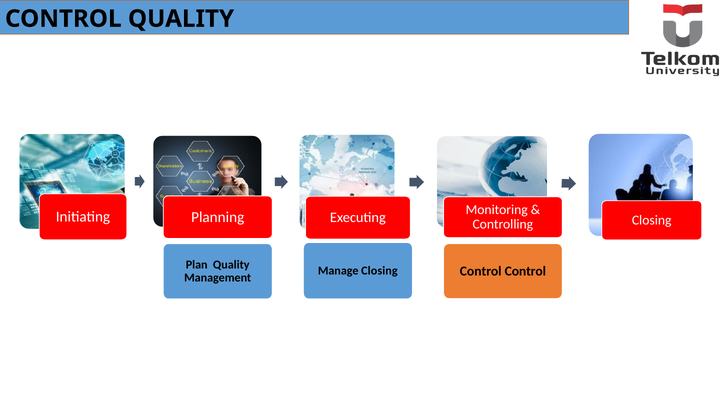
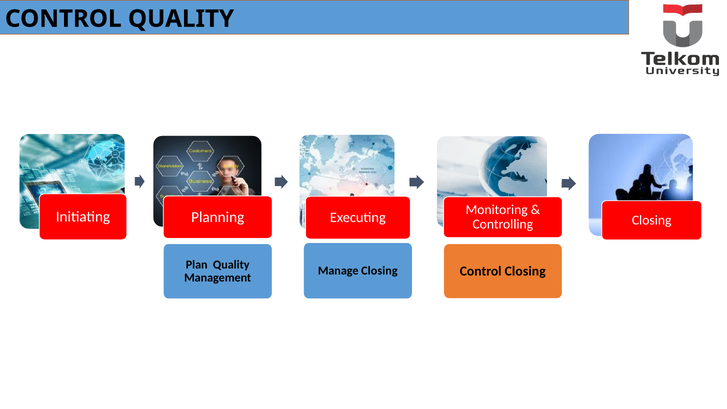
Control Control: Control -> Closing
